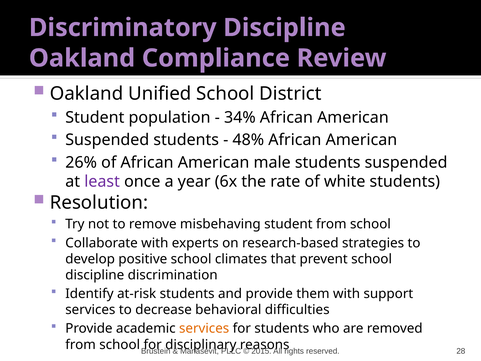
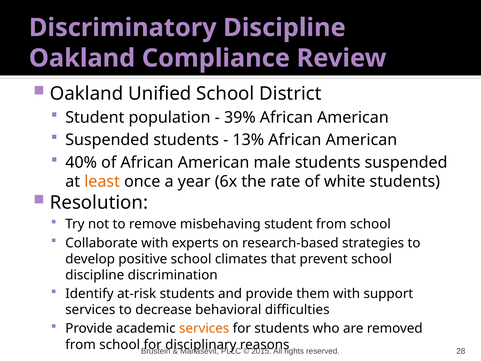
34%: 34% -> 39%
48%: 48% -> 13%
26%: 26% -> 40%
least colour: purple -> orange
